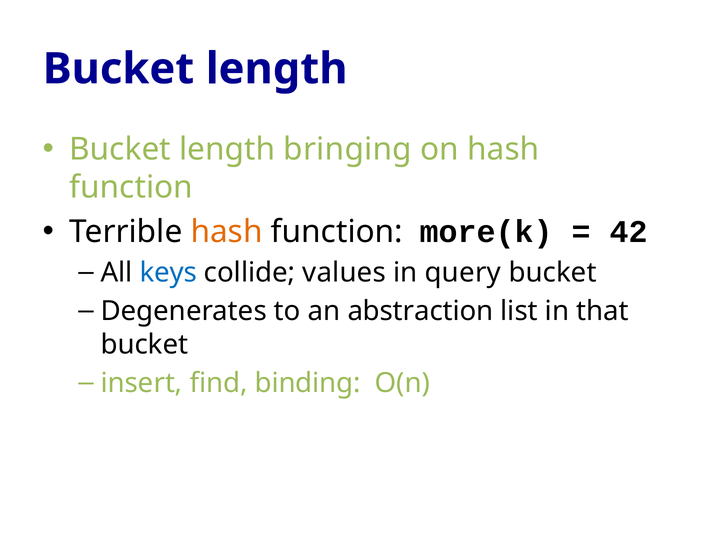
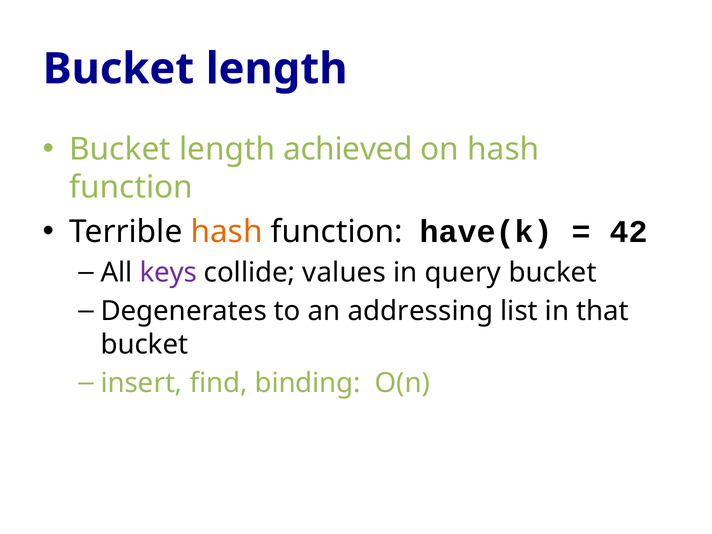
bringing: bringing -> achieved
more(k: more(k -> have(k
keys colour: blue -> purple
abstraction: abstraction -> addressing
